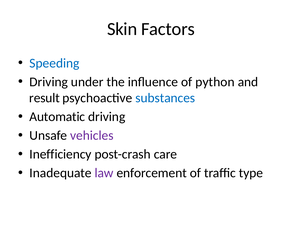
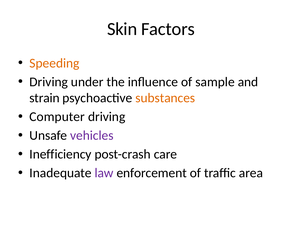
Speeding colour: blue -> orange
python: python -> sample
result: result -> strain
substances colour: blue -> orange
Automatic: Automatic -> Computer
type: type -> area
